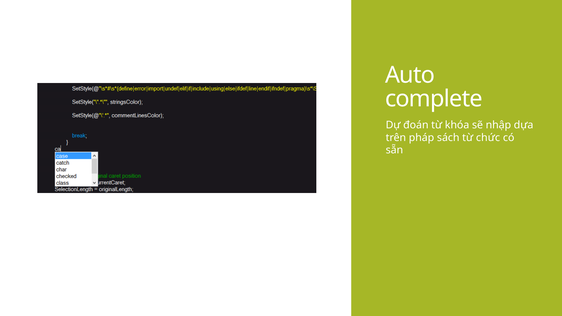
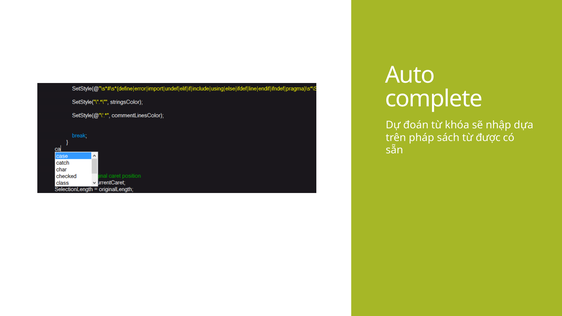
chức: chức -> được
